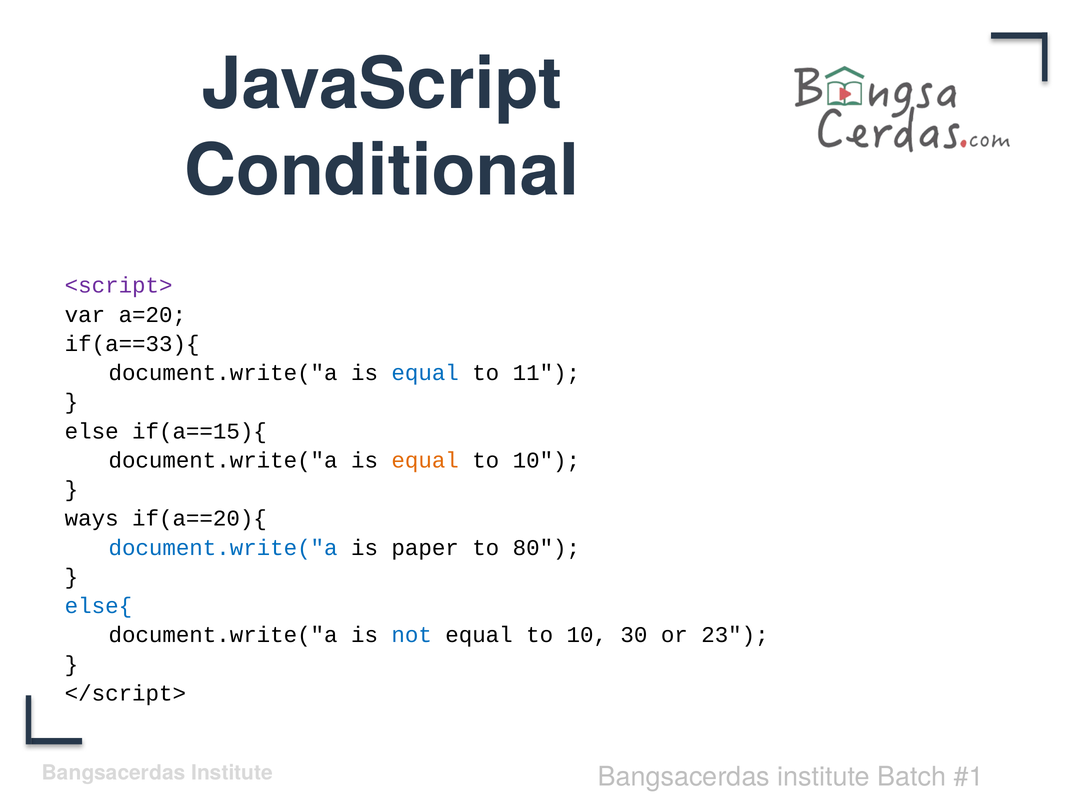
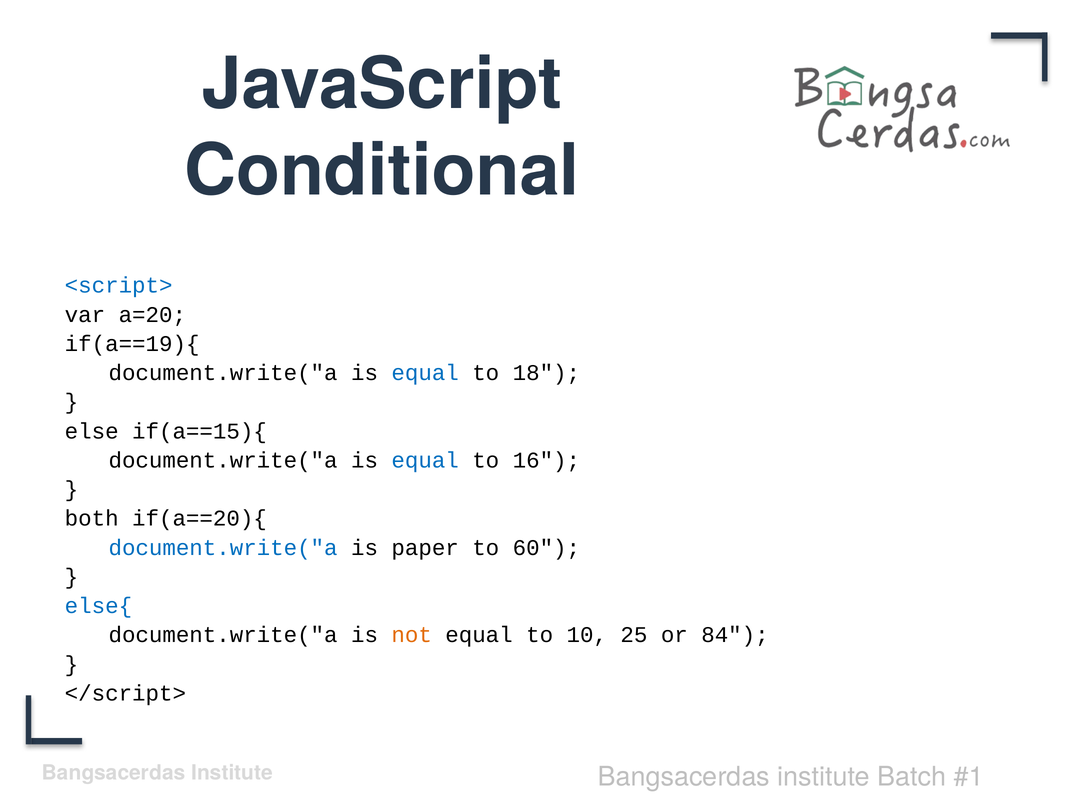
<script> colour: purple -> blue
if(a==33){: if(a==33){ -> if(a==19){
11: 11 -> 18
equal at (425, 460) colour: orange -> blue
10 at (546, 460): 10 -> 16
ways: ways -> both
80: 80 -> 60
not colour: blue -> orange
30: 30 -> 25
23: 23 -> 84
